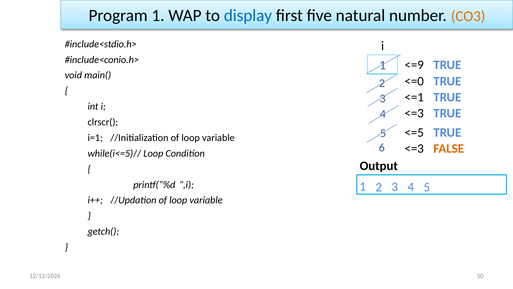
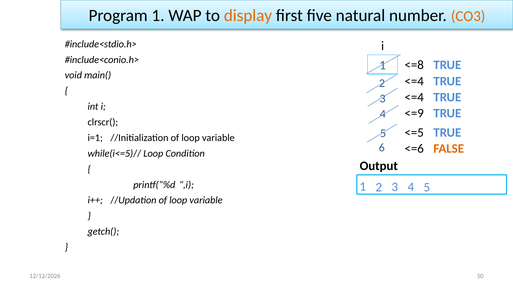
display colour: blue -> orange
<=9: <=9 -> <=8
<=0 at (414, 81): <=0 -> <=4
<=1 at (414, 97): <=1 -> <=4
<=3 at (414, 113): <=3 -> <=9
<=3 at (414, 148): <=3 -> <=6
